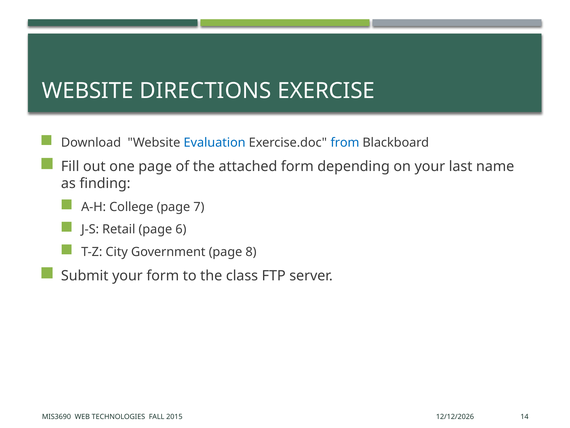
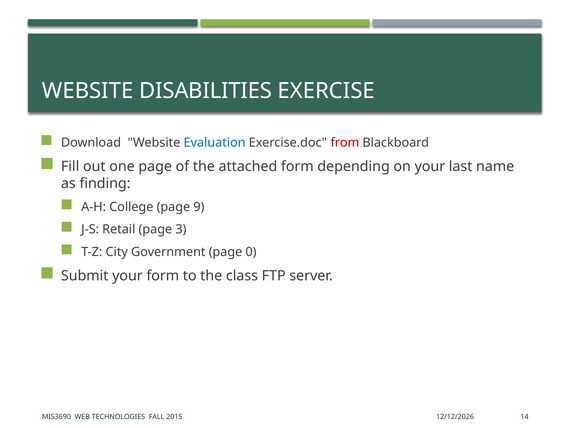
DIRECTIONS: DIRECTIONS -> DISABILITIES
from colour: blue -> red
7: 7 -> 9
6: 6 -> 3
8: 8 -> 0
